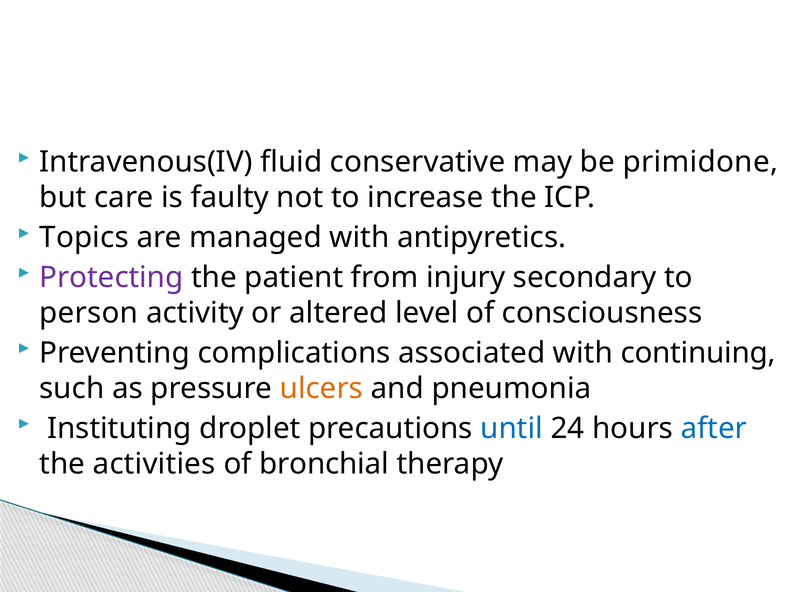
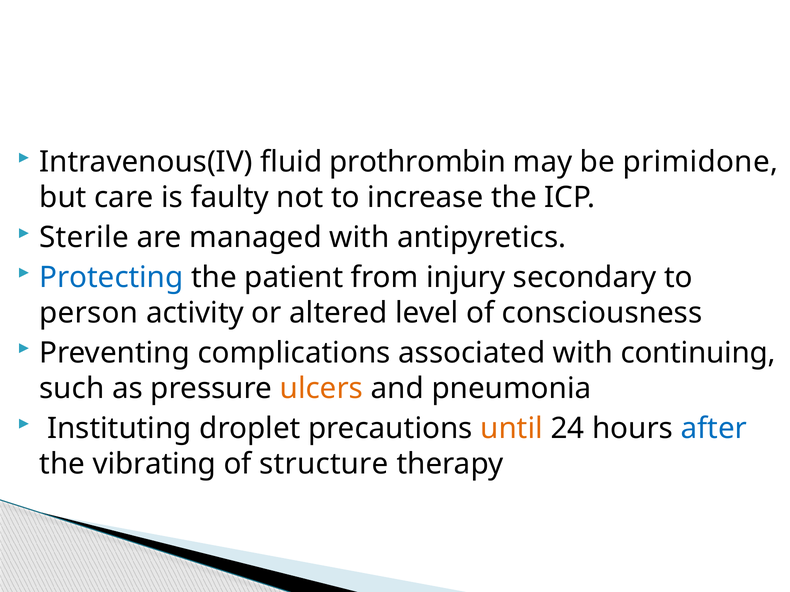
conservative: conservative -> prothrombin
Topics: Topics -> Sterile
Protecting colour: purple -> blue
until colour: blue -> orange
activities: activities -> vibrating
bronchial: bronchial -> structure
